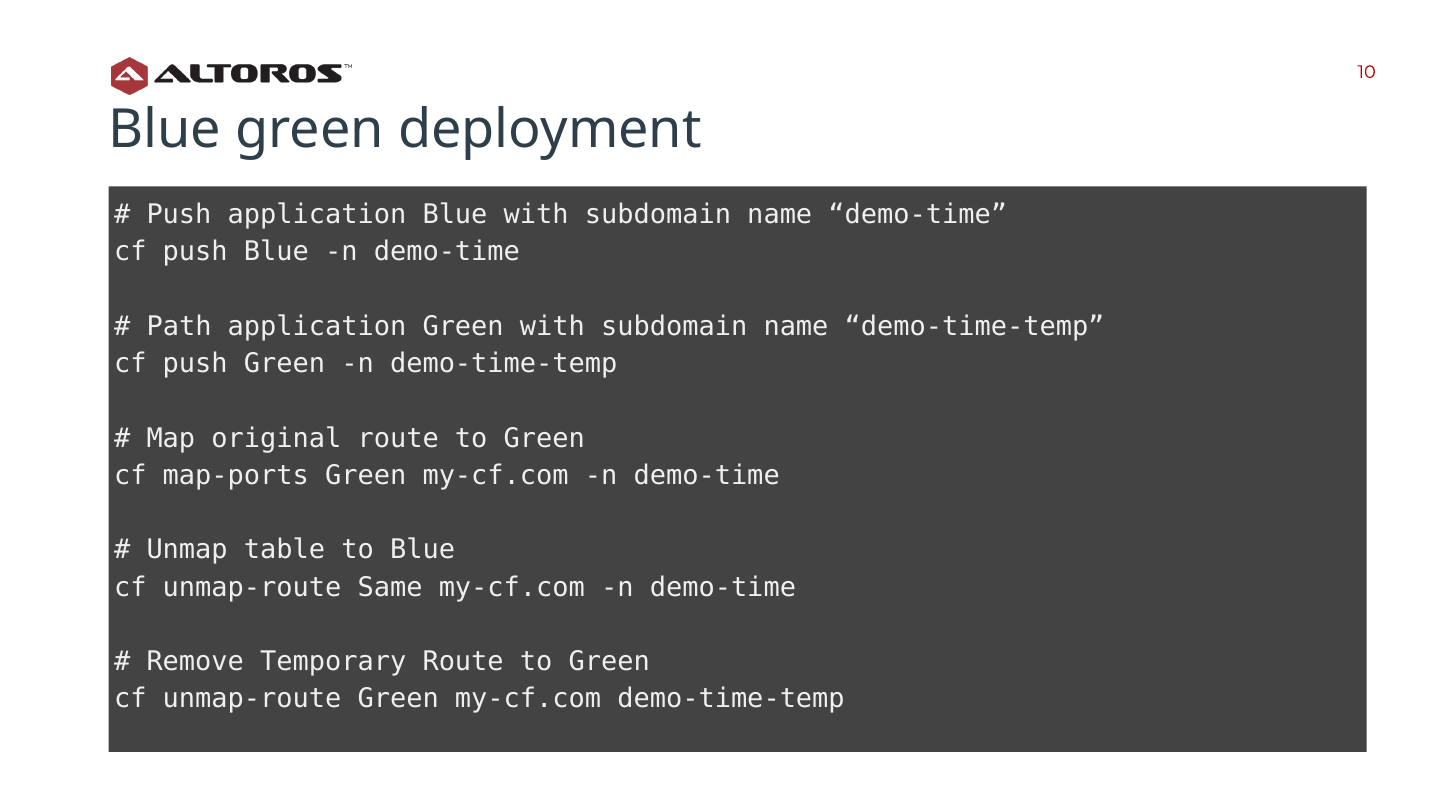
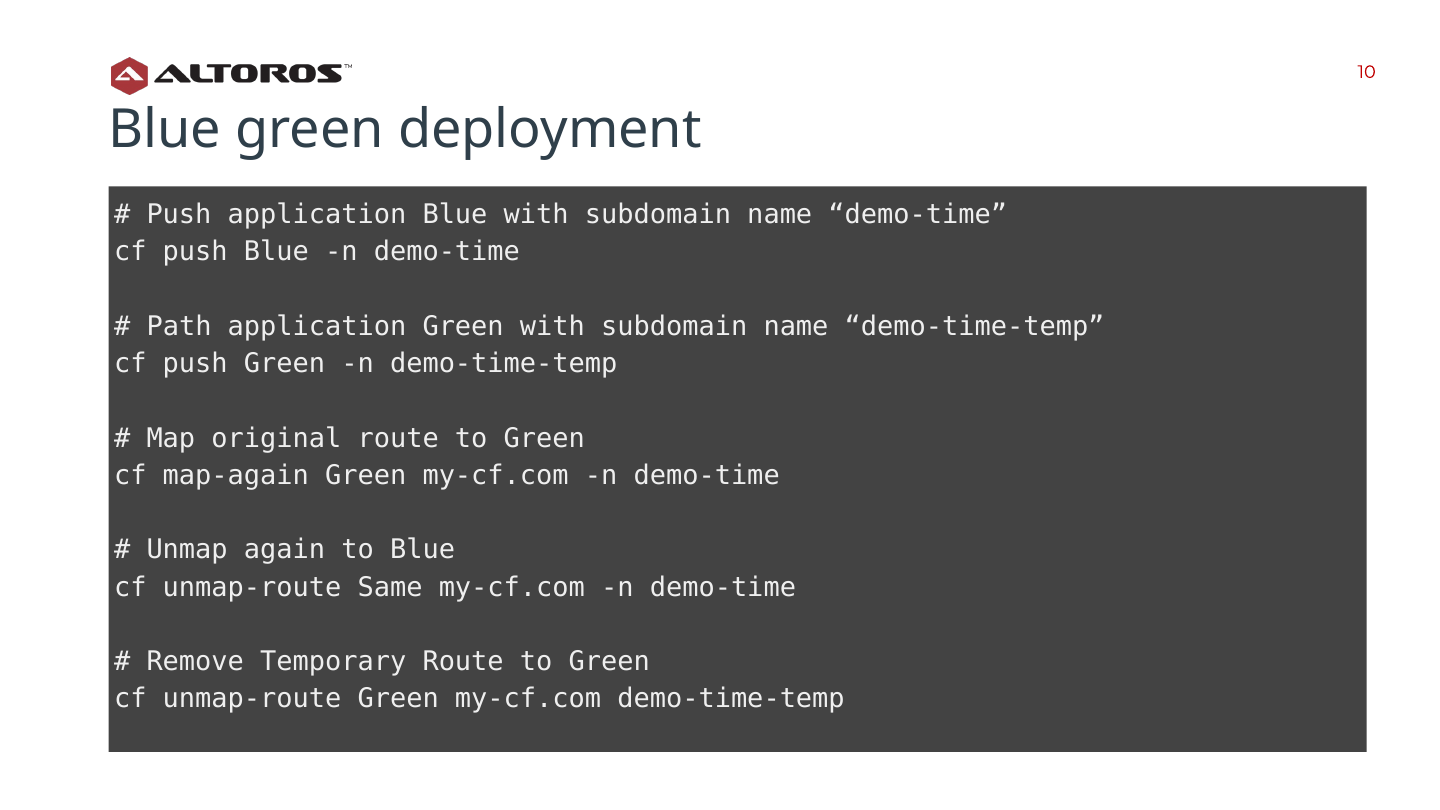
map-ports: map-ports -> map-again
table: table -> again
